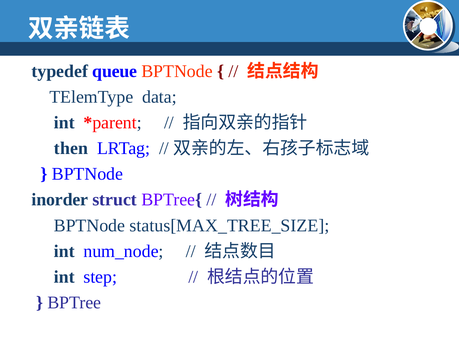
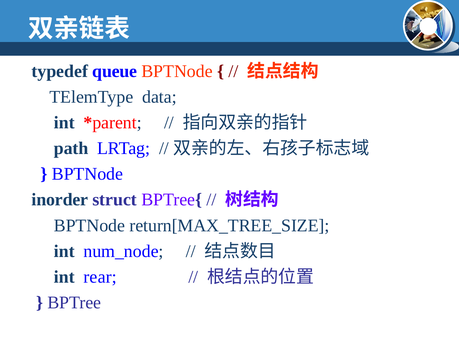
then: then -> path
status[MAX_TREE_SIZE: status[MAX_TREE_SIZE -> return[MAX_TREE_SIZE
step: step -> rear
